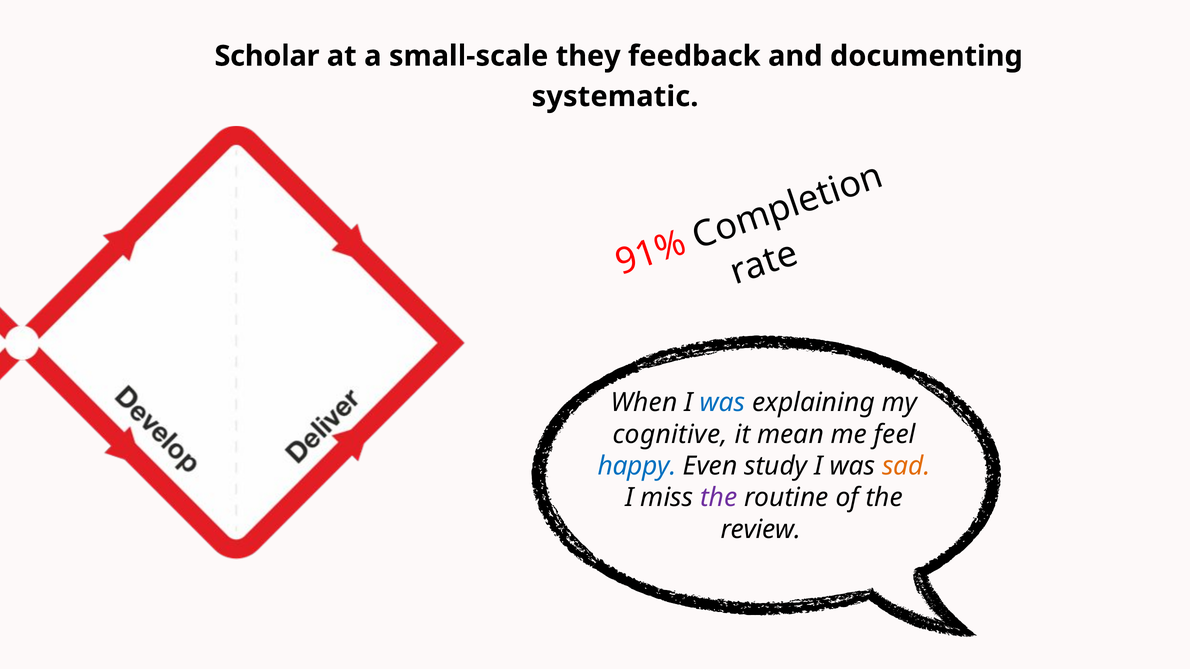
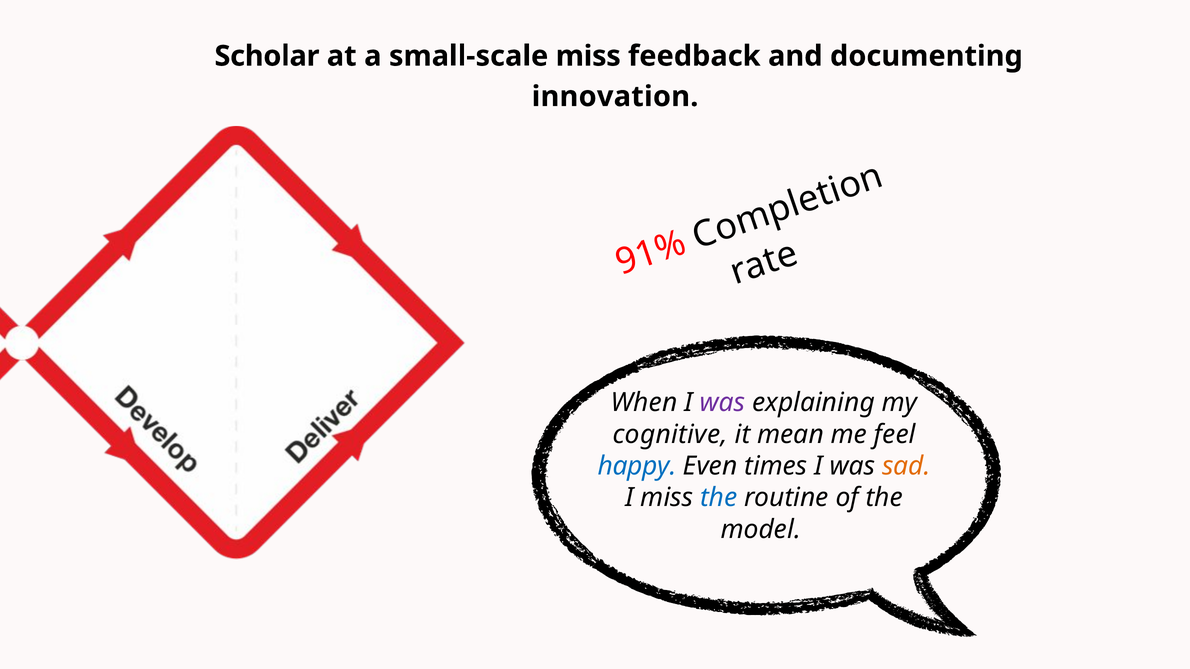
small-scale they: they -> miss
systematic: systematic -> innovation
was at (722, 403) colour: blue -> purple
study: study -> times
the at (719, 498) colour: purple -> blue
review: review -> model
